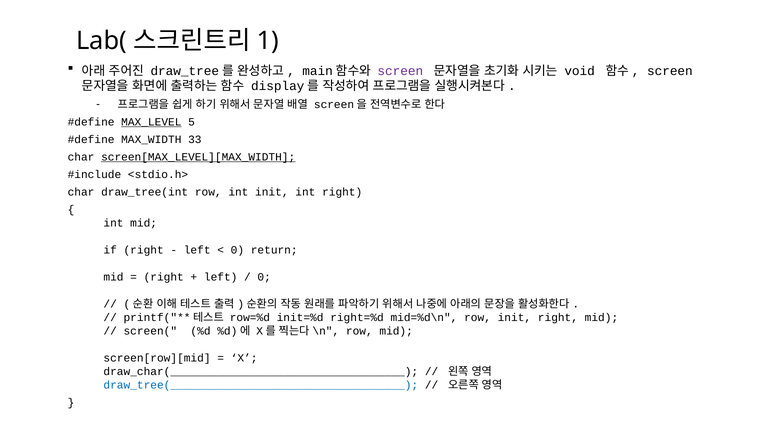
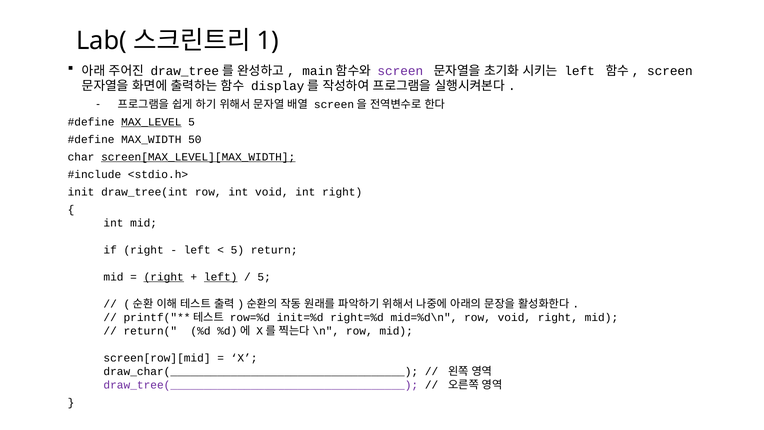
void at (580, 71): void -> left
33: 33 -> 50
char at (81, 192): char -> init
int init: init -> void
0 at (237, 250): 0 -> 5
right at (164, 277) underline: none -> present
left at (221, 277) underline: none -> present
0 at (264, 277): 0 -> 5
row init: init -> void
screen(: screen( -> return(
draw_tree(___________________________________ colour: blue -> purple
